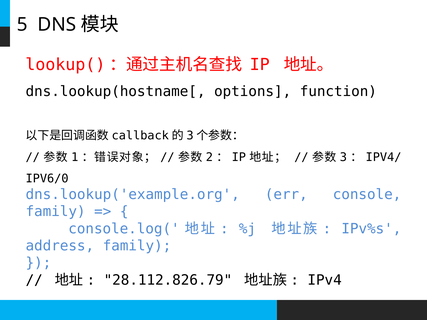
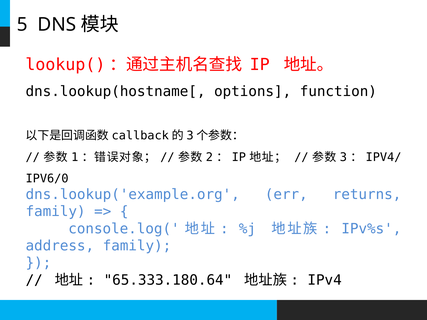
console: console -> returns
28.112.826.79: 28.112.826.79 -> 65.333.180.64
